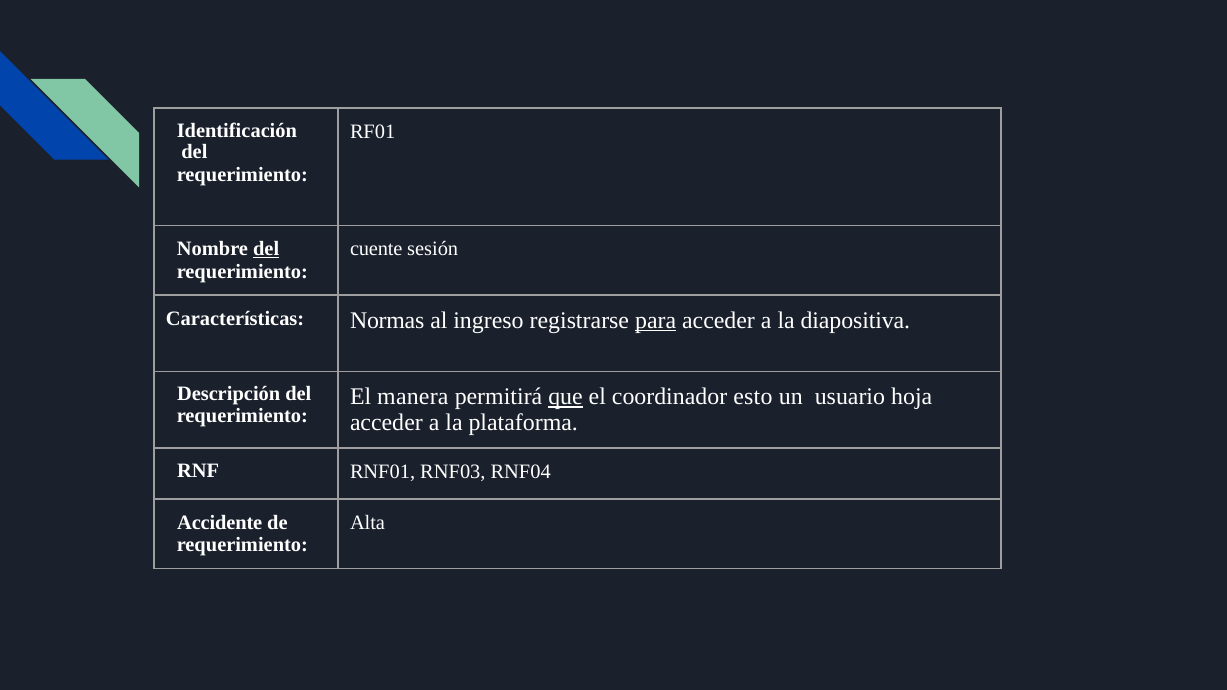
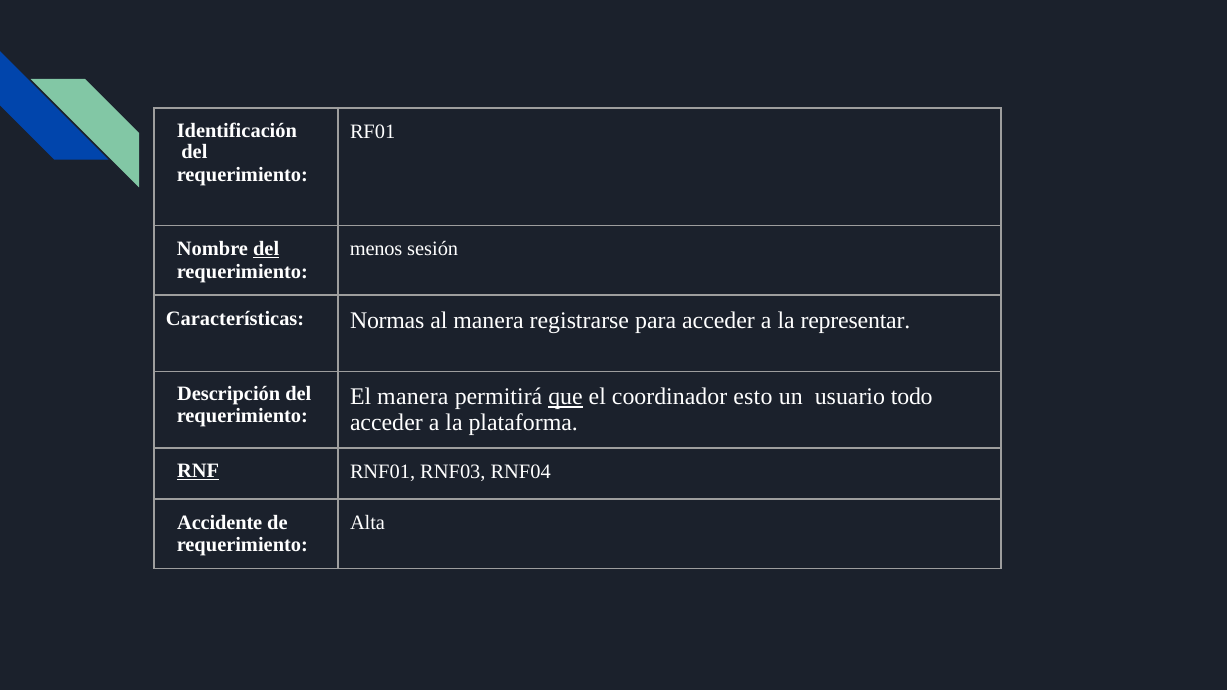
cuente: cuente -> menos
al ingreso: ingreso -> manera
para underline: present -> none
diapositiva: diapositiva -> representar
hoja: hoja -> todo
RNF underline: none -> present
